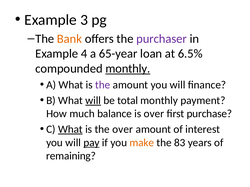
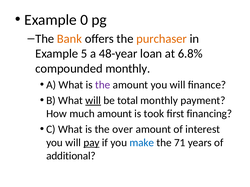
3: 3 -> 0
purchaser colour: purple -> orange
4: 4 -> 5
65-year: 65-year -> 48-year
6.5%: 6.5% -> 6.8%
monthly at (128, 69) underline: present -> none
much balance: balance -> amount
is over: over -> took
purchase: purchase -> financing
What at (70, 130) underline: present -> none
make colour: orange -> blue
83: 83 -> 71
remaining: remaining -> additional
